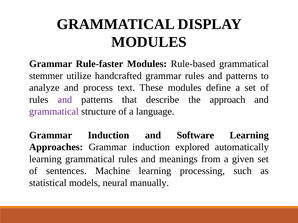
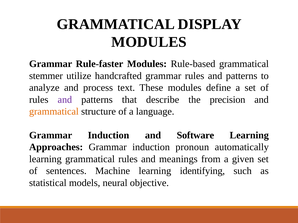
approach: approach -> precision
grammatical at (54, 112) colour: purple -> orange
explored: explored -> pronoun
processing: processing -> identifying
manually: manually -> objective
